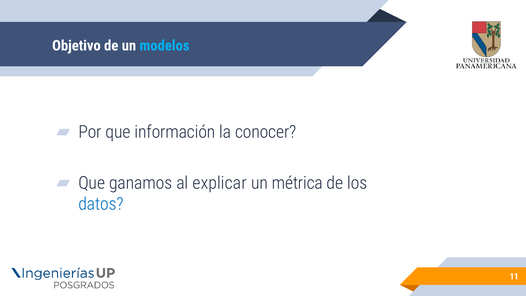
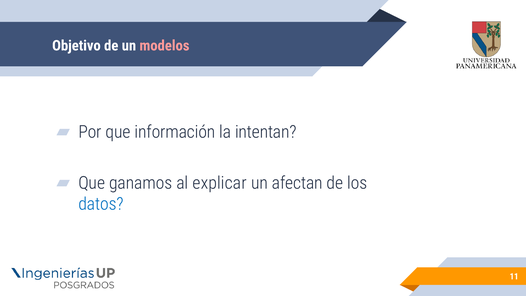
modelos colour: light blue -> pink
conocer: conocer -> intentan
métrica: métrica -> afectan
